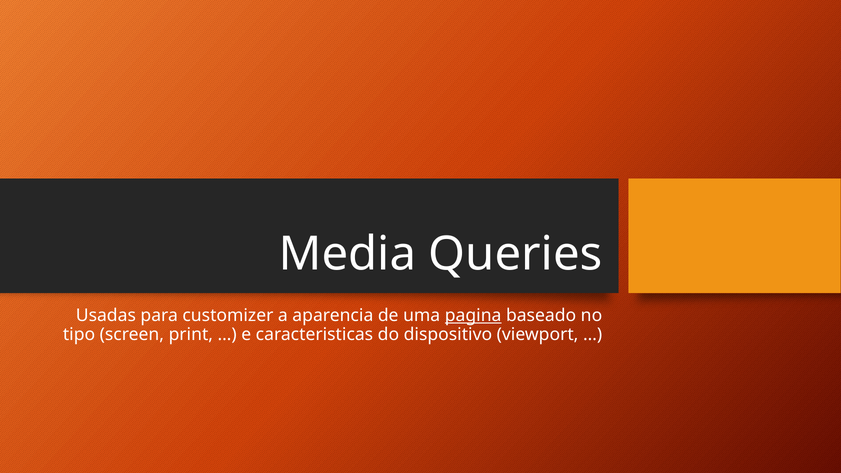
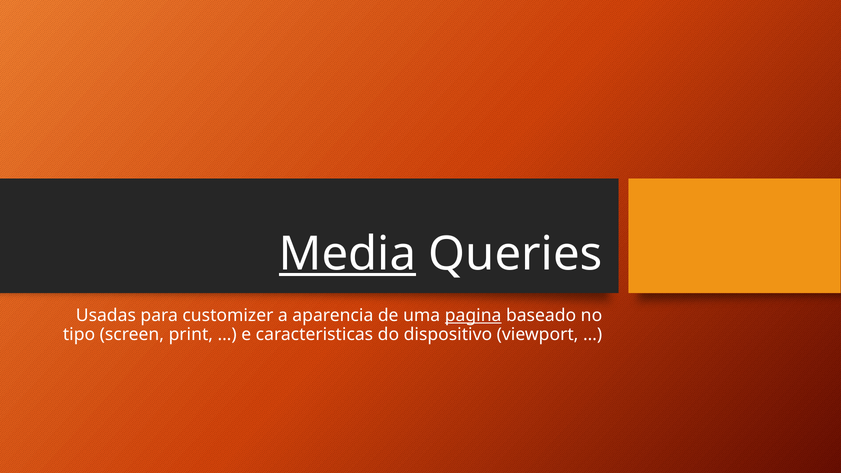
Media underline: none -> present
